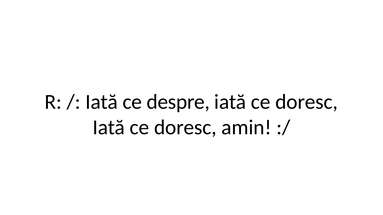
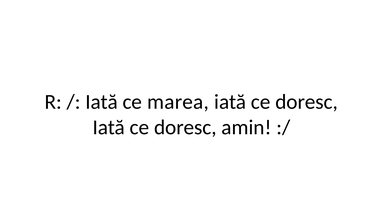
despre: despre -> marea
